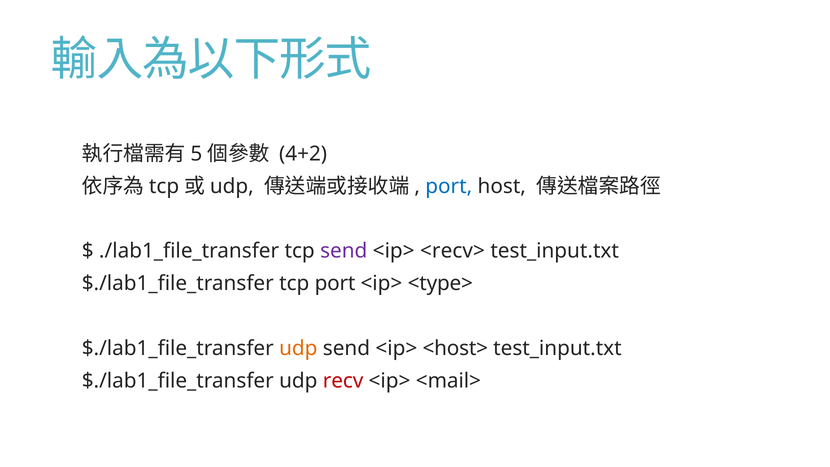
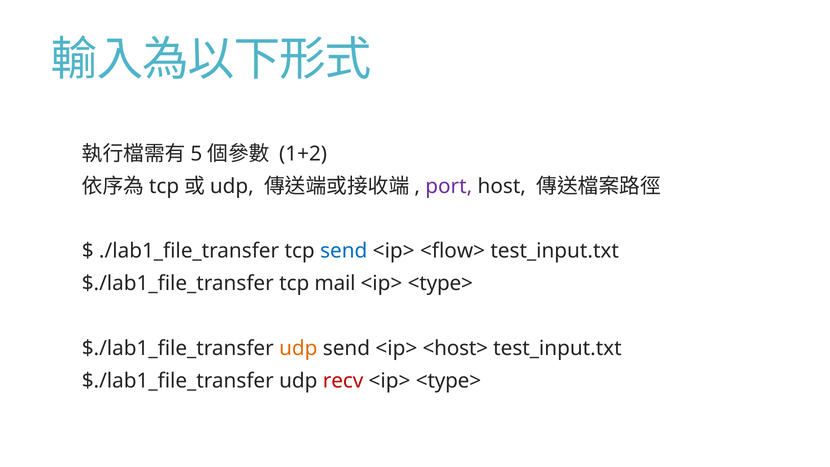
4+2: 4+2 -> 1+2
port at (449, 186) colour: blue -> purple
send at (344, 251) colour: purple -> blue
<recv>: <recv> -> <flow>
tcp port: port -> mail
<mail> at (448, 381): <mail> -> <type>
